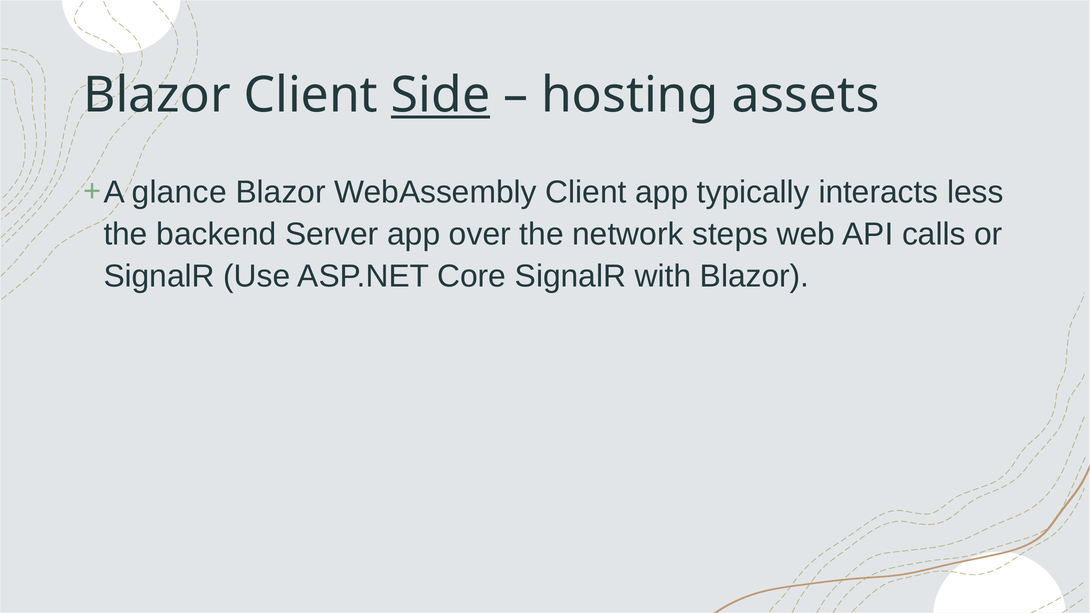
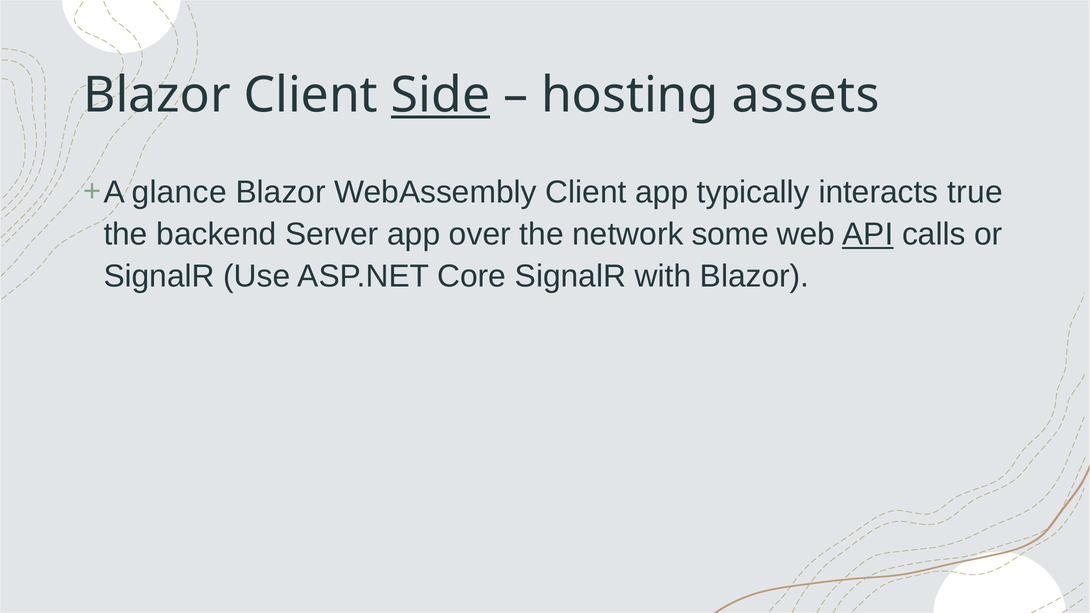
less: less -> true
steps: steps -> some
API underline: none -> present
